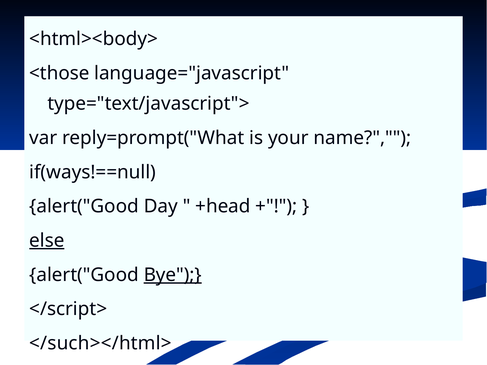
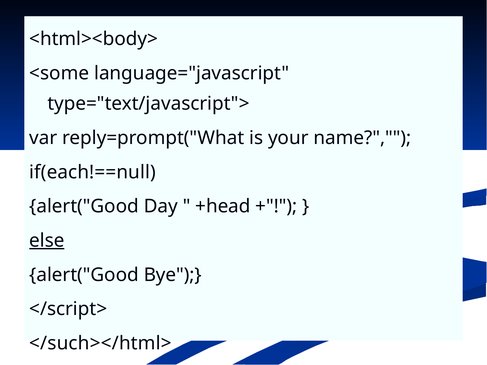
<those: <those -> <some
if(ways!==null: if(ways!==null -> if(each!==null
Bye underline: present -> none
